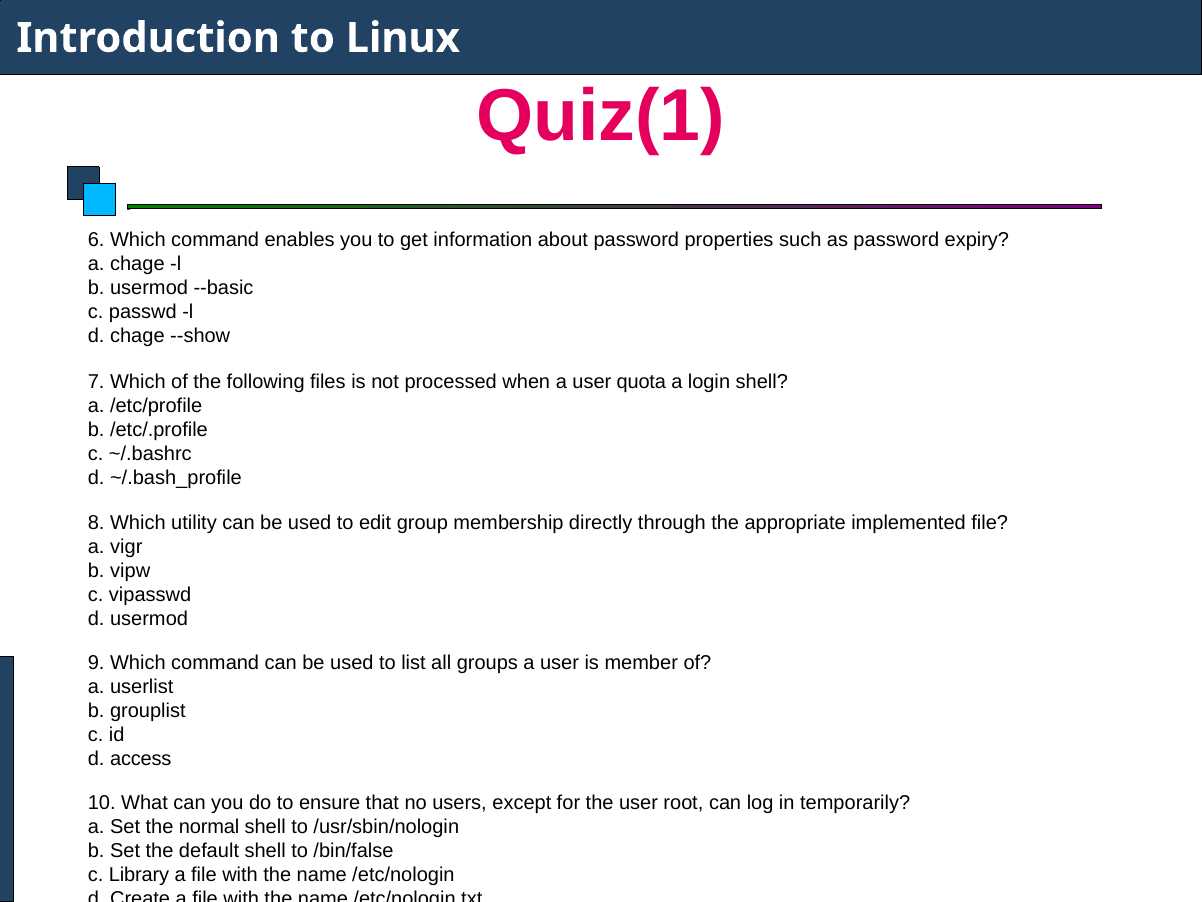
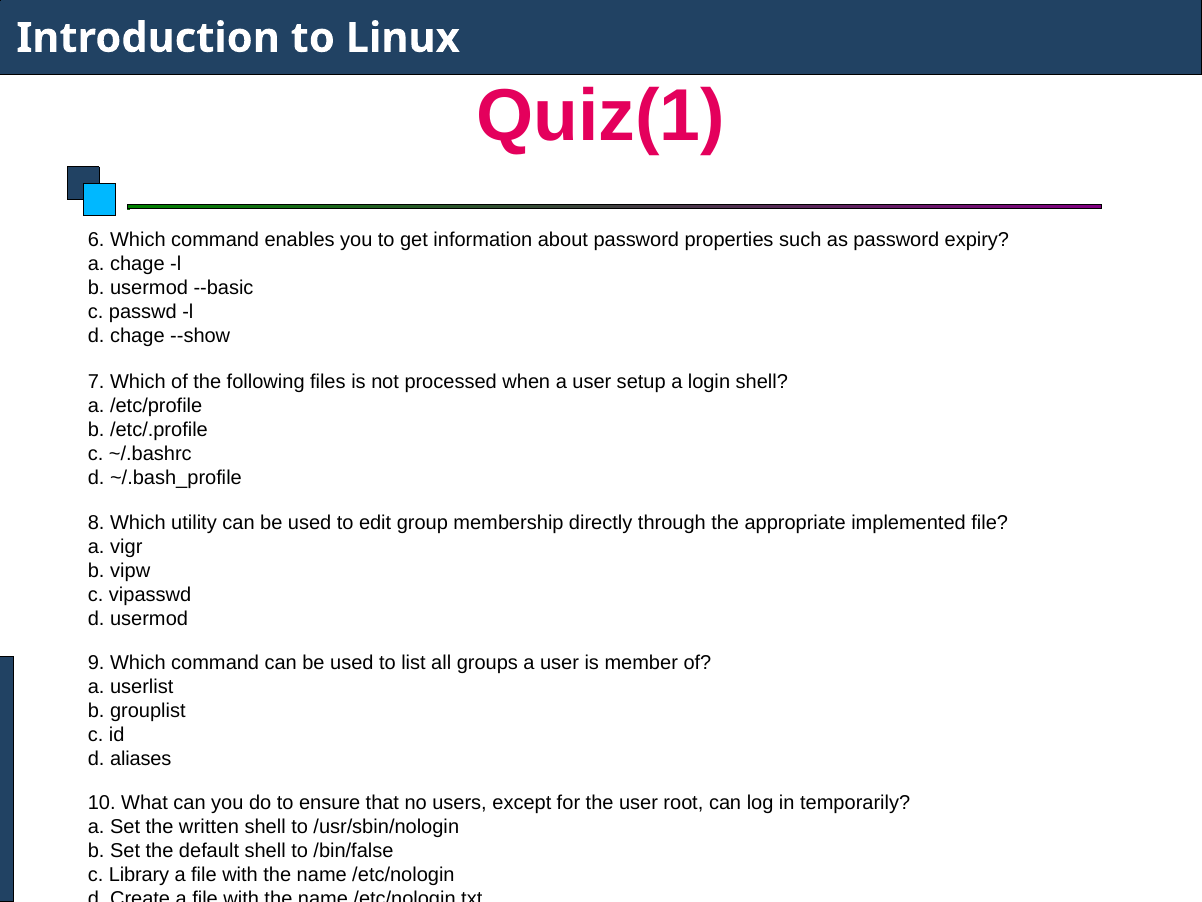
quota: quota -> setup
access: access -> aliases
normal: normal -> written
